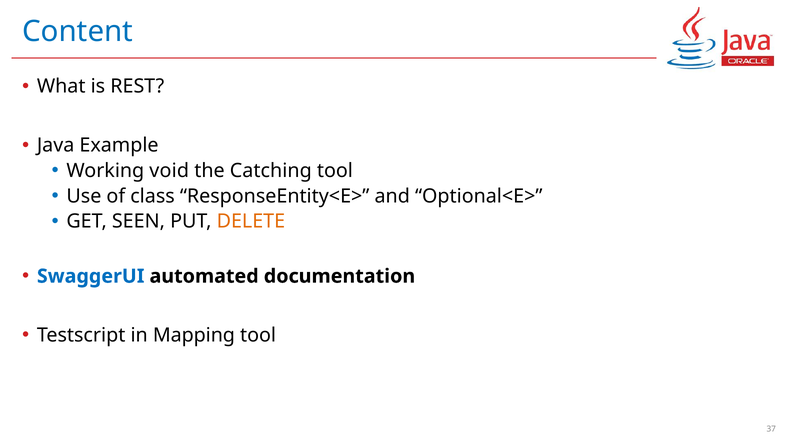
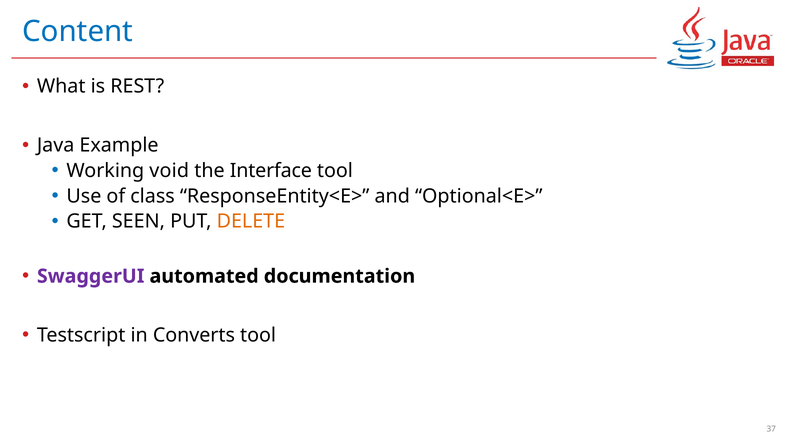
Catching: Catching -> Interface
SwaggerUI colour: blue -> purple
Mapping: Mapping -> Converts
